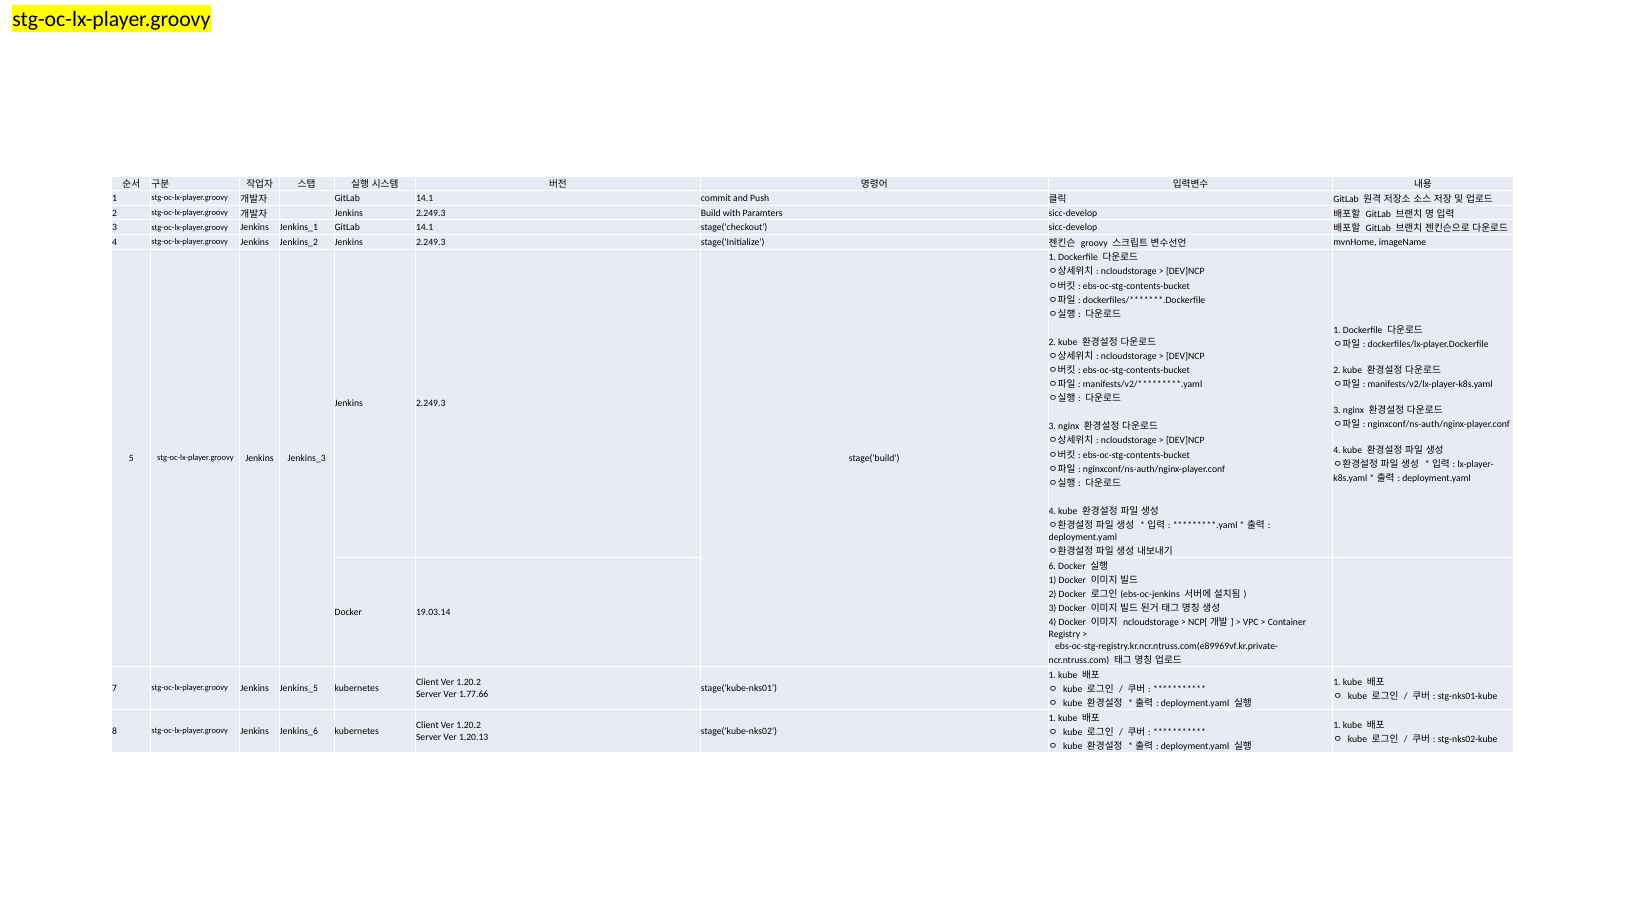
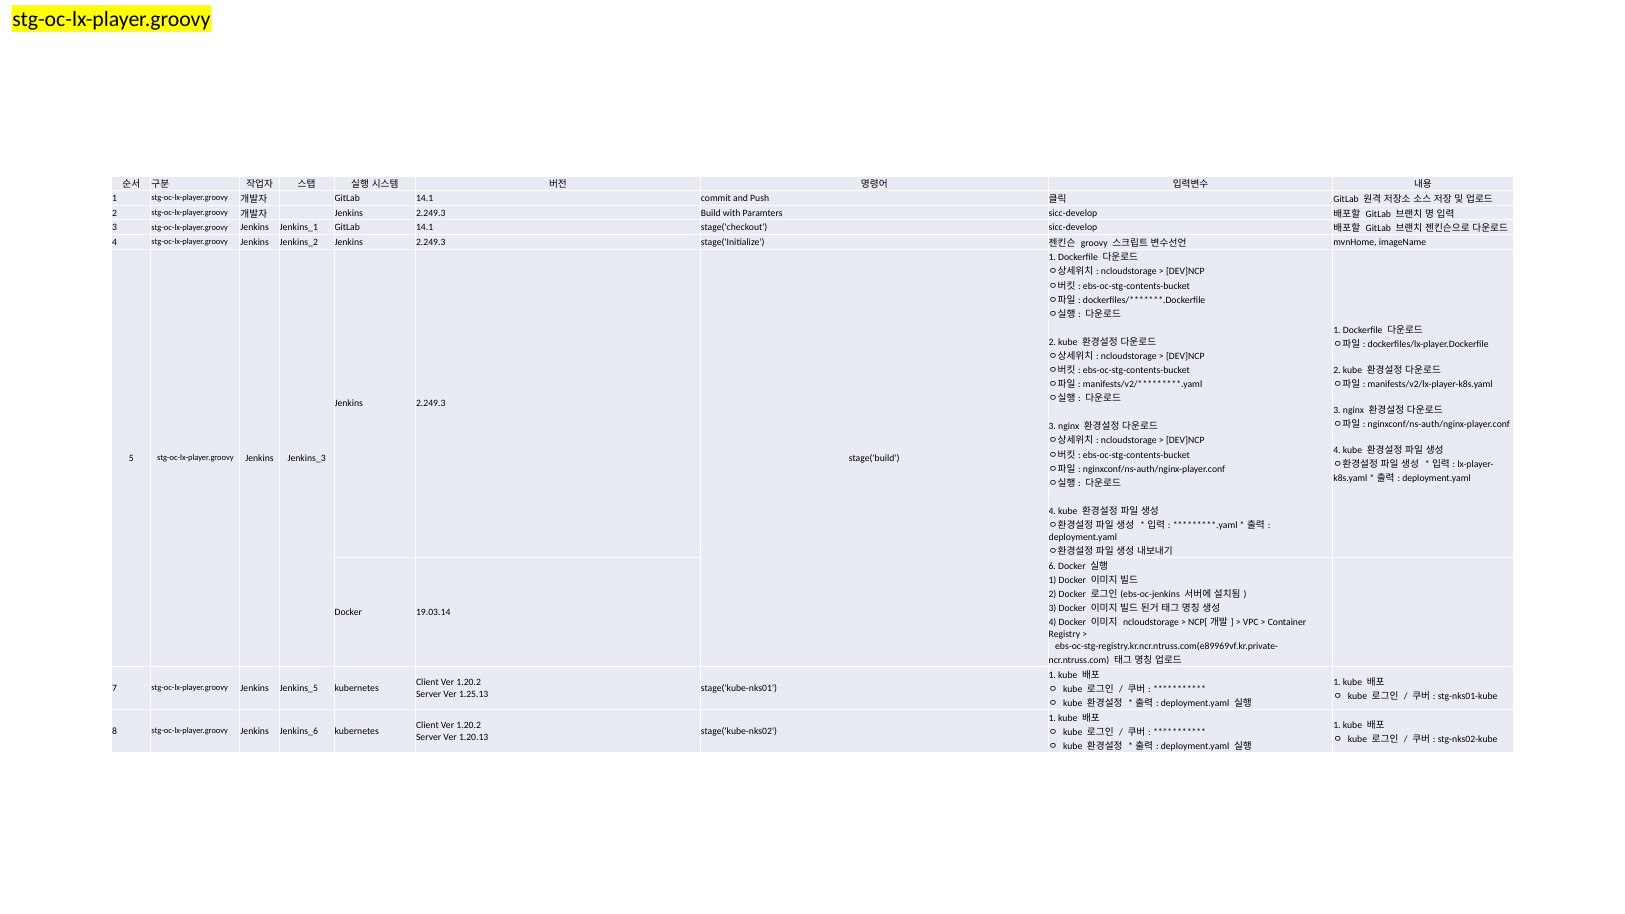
1.77.66: 1.77.66 -> 1.25.13
